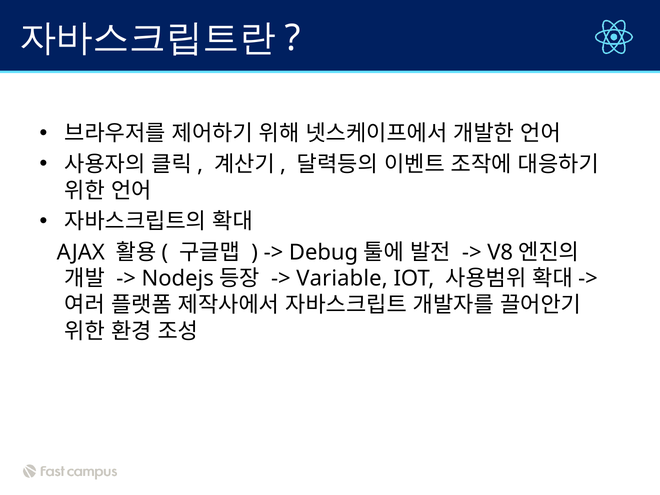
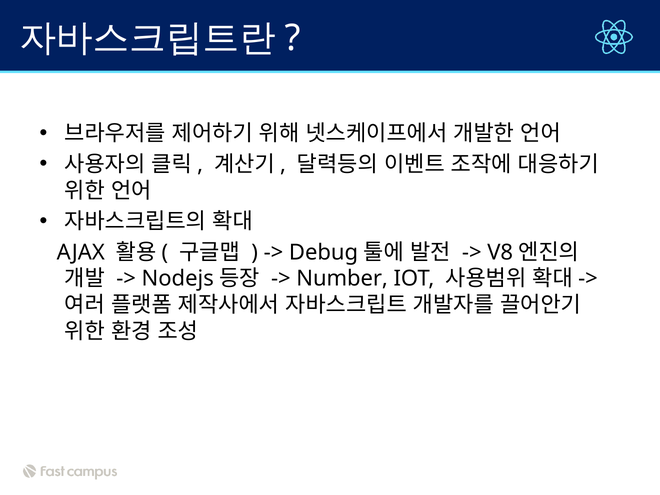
Variable: Variable -> Number
